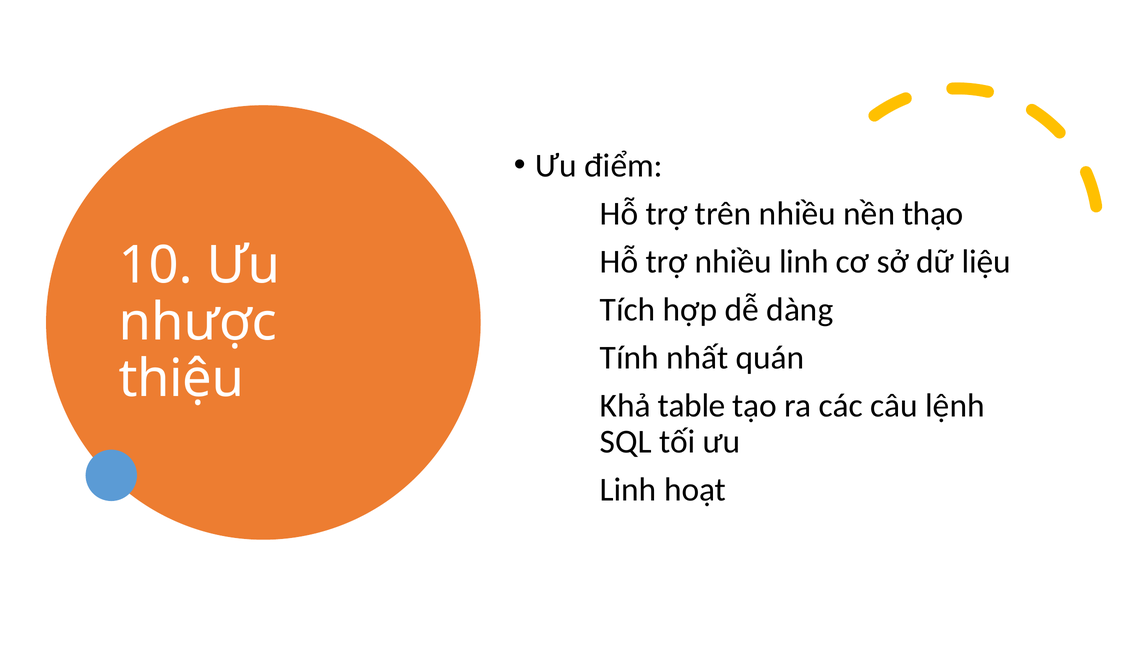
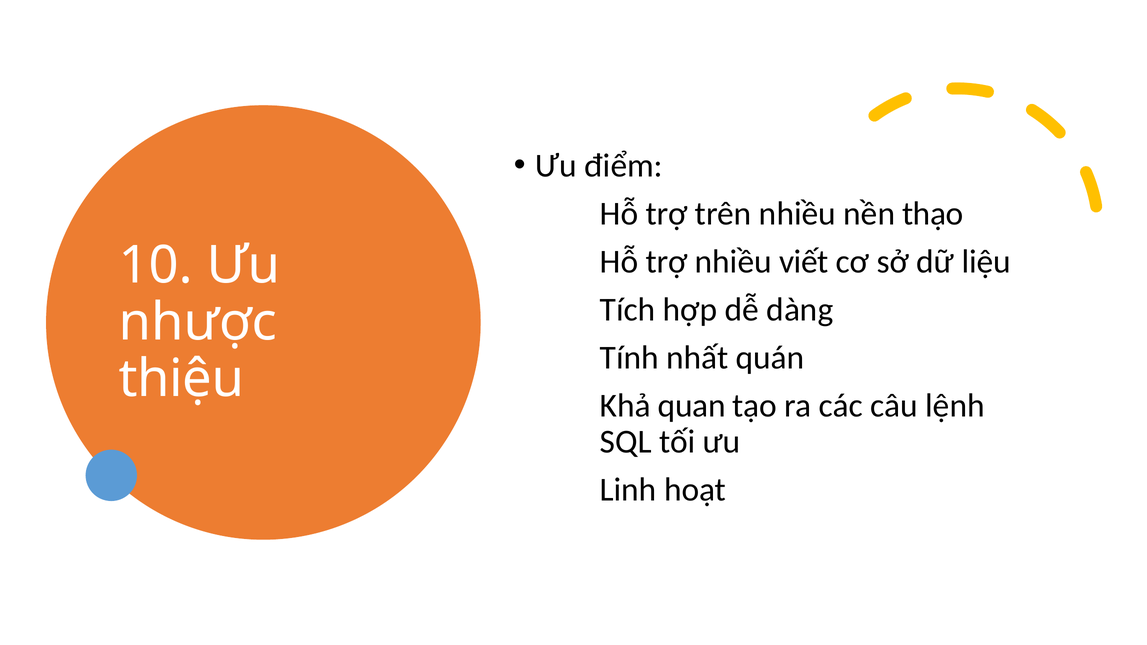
nhiều linh: linh -> viết
table: table -> quan
